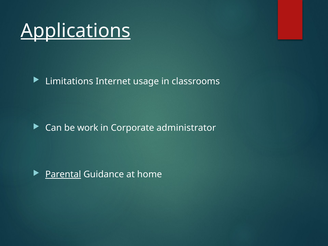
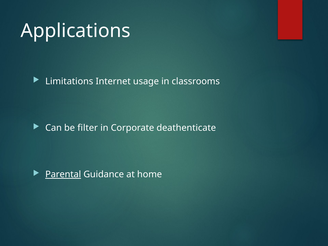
Applications underline: present -> none
work: work -> filter
administrator: administrator -> deathenticate
